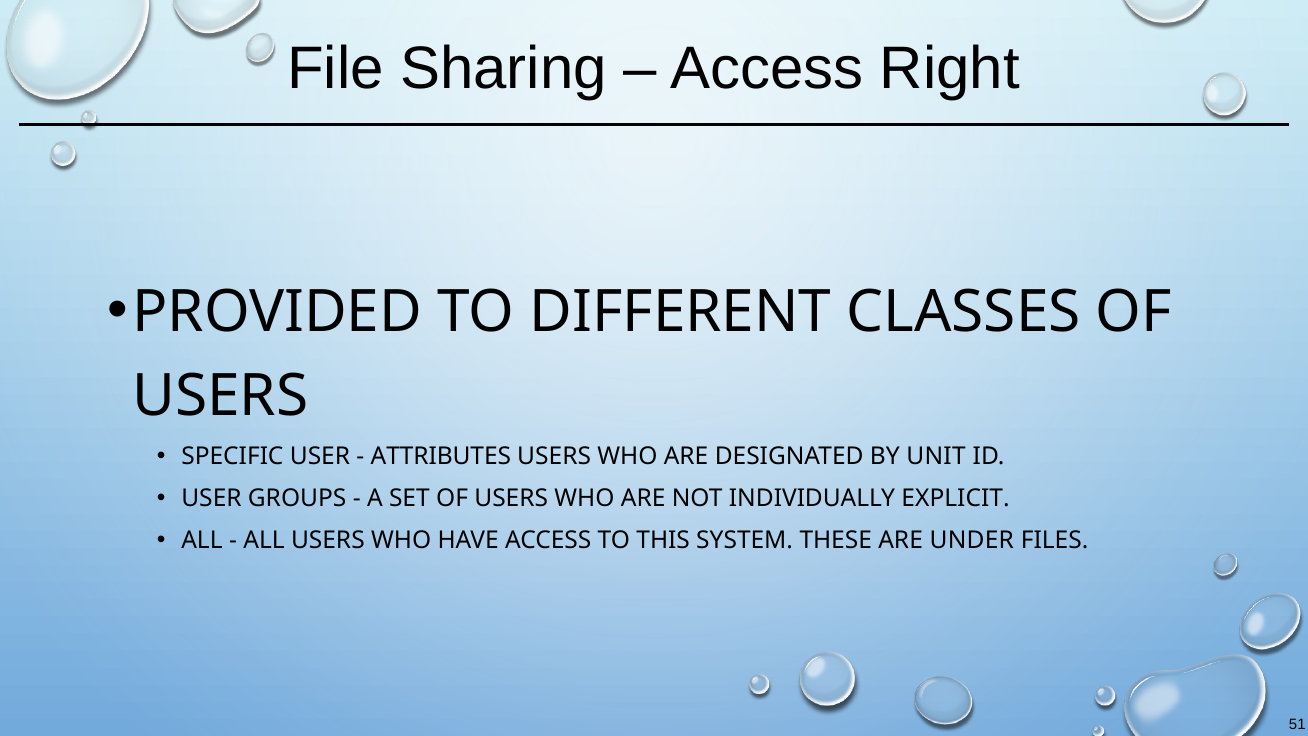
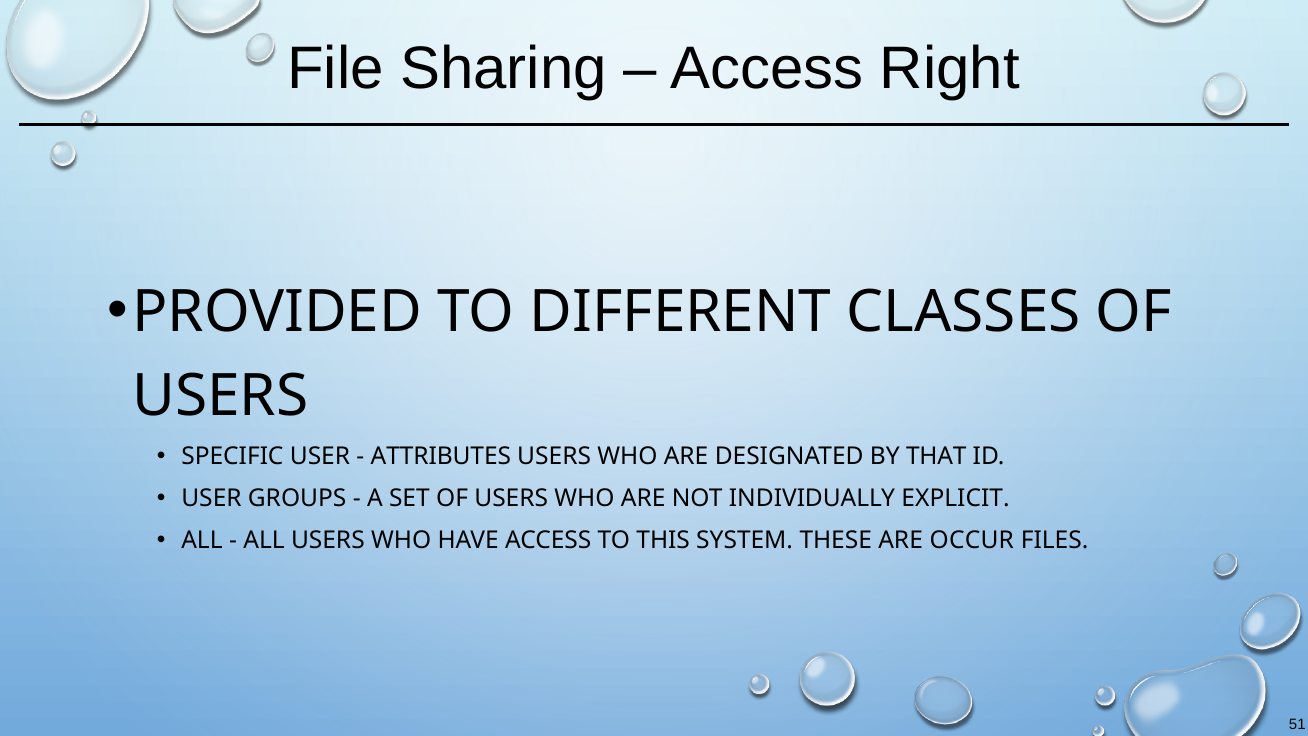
UNIT: UNIT -> THAT
UNDER: UNDER -> OCCUR
